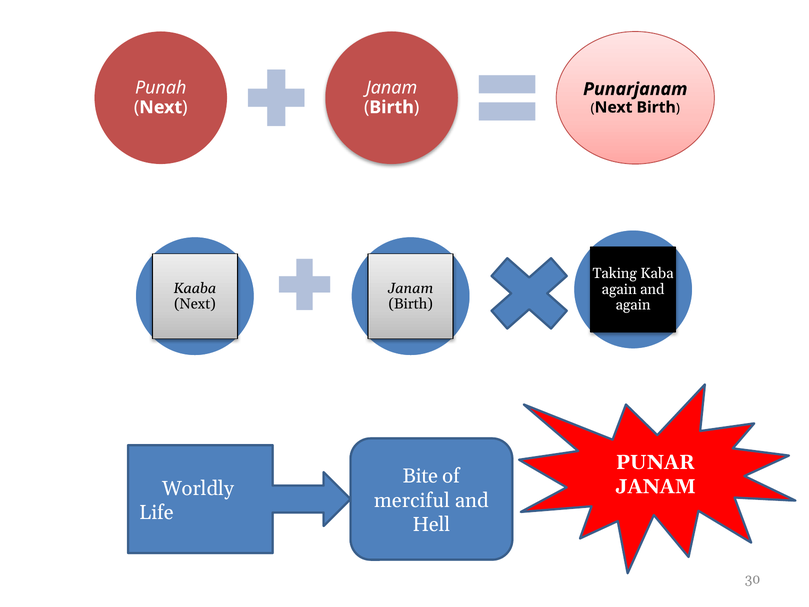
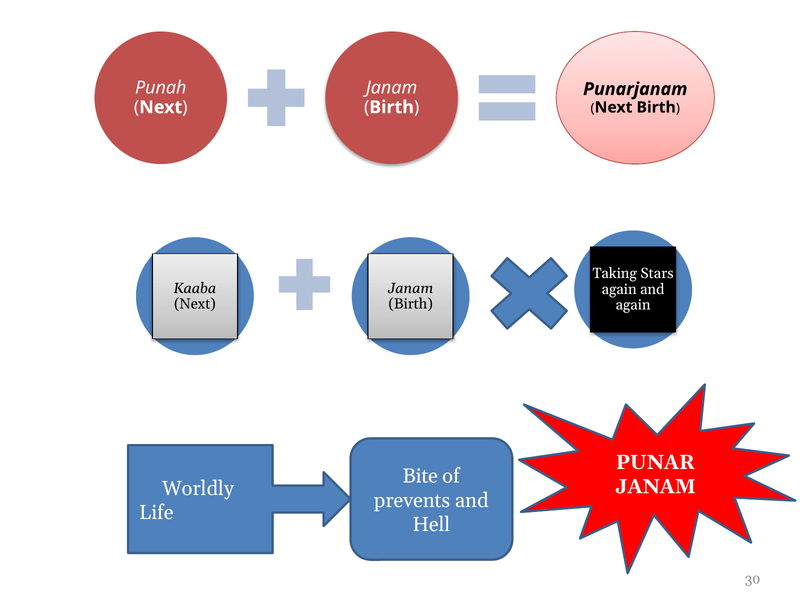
Kaba: Kaba -> Stars
merciful: merciful -> prevents
